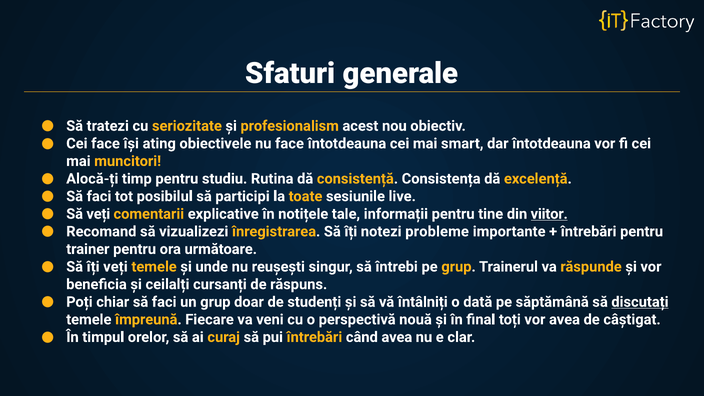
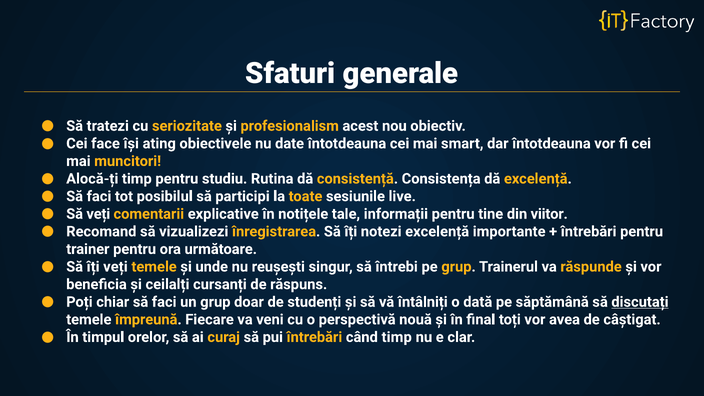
nu face: face -> date
viitor underline: present -> none
notezi probleme: probleme -> excelență
când avea: avea -> timp
